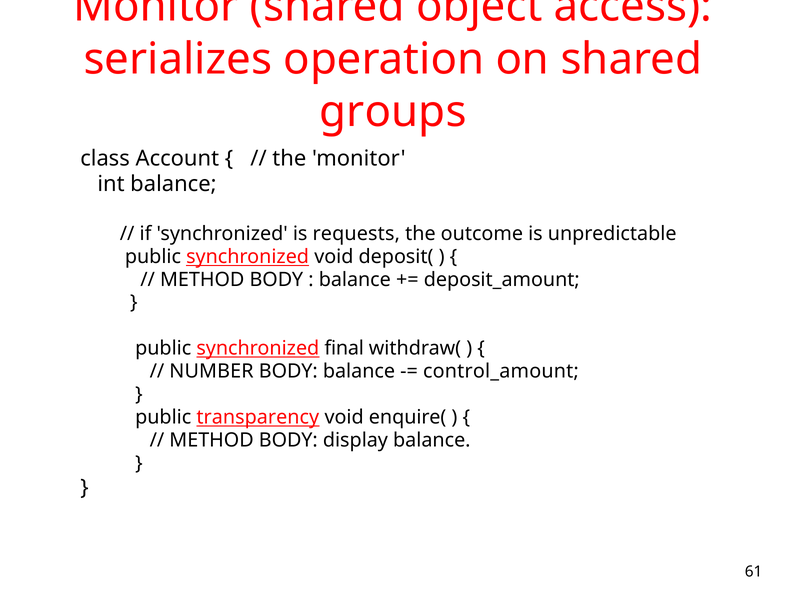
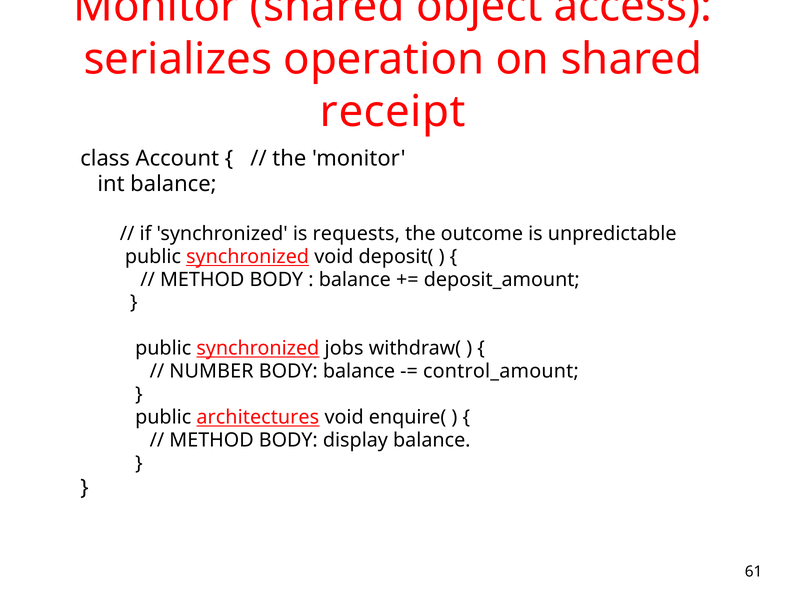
groups: groups -> receipt
final: final -> jobs
transparency: transparency -> architectures
